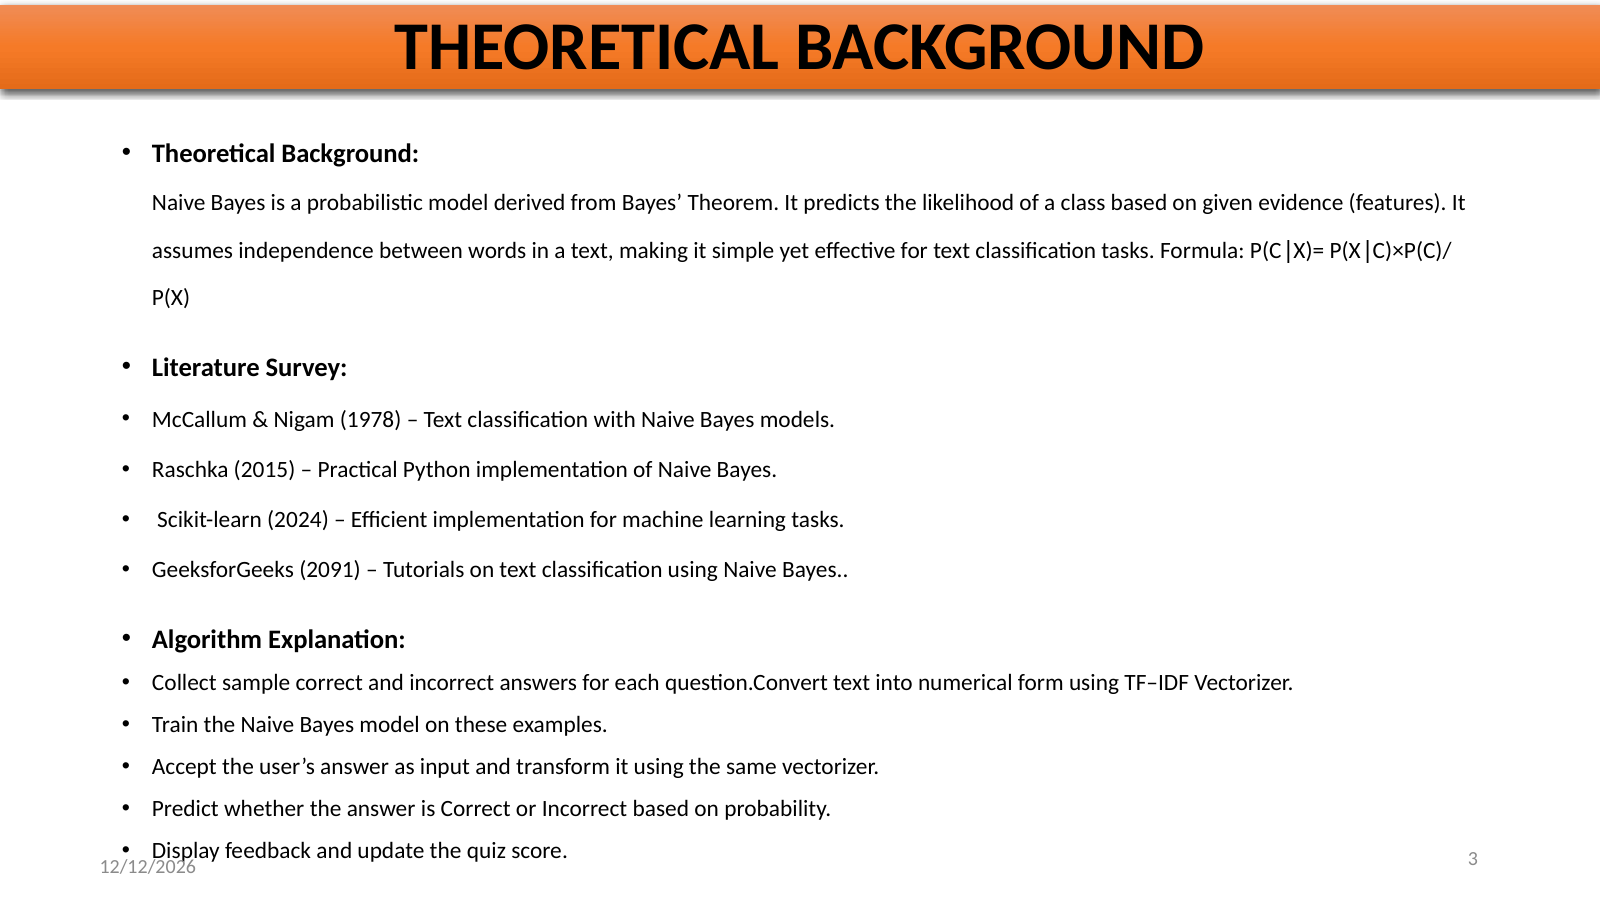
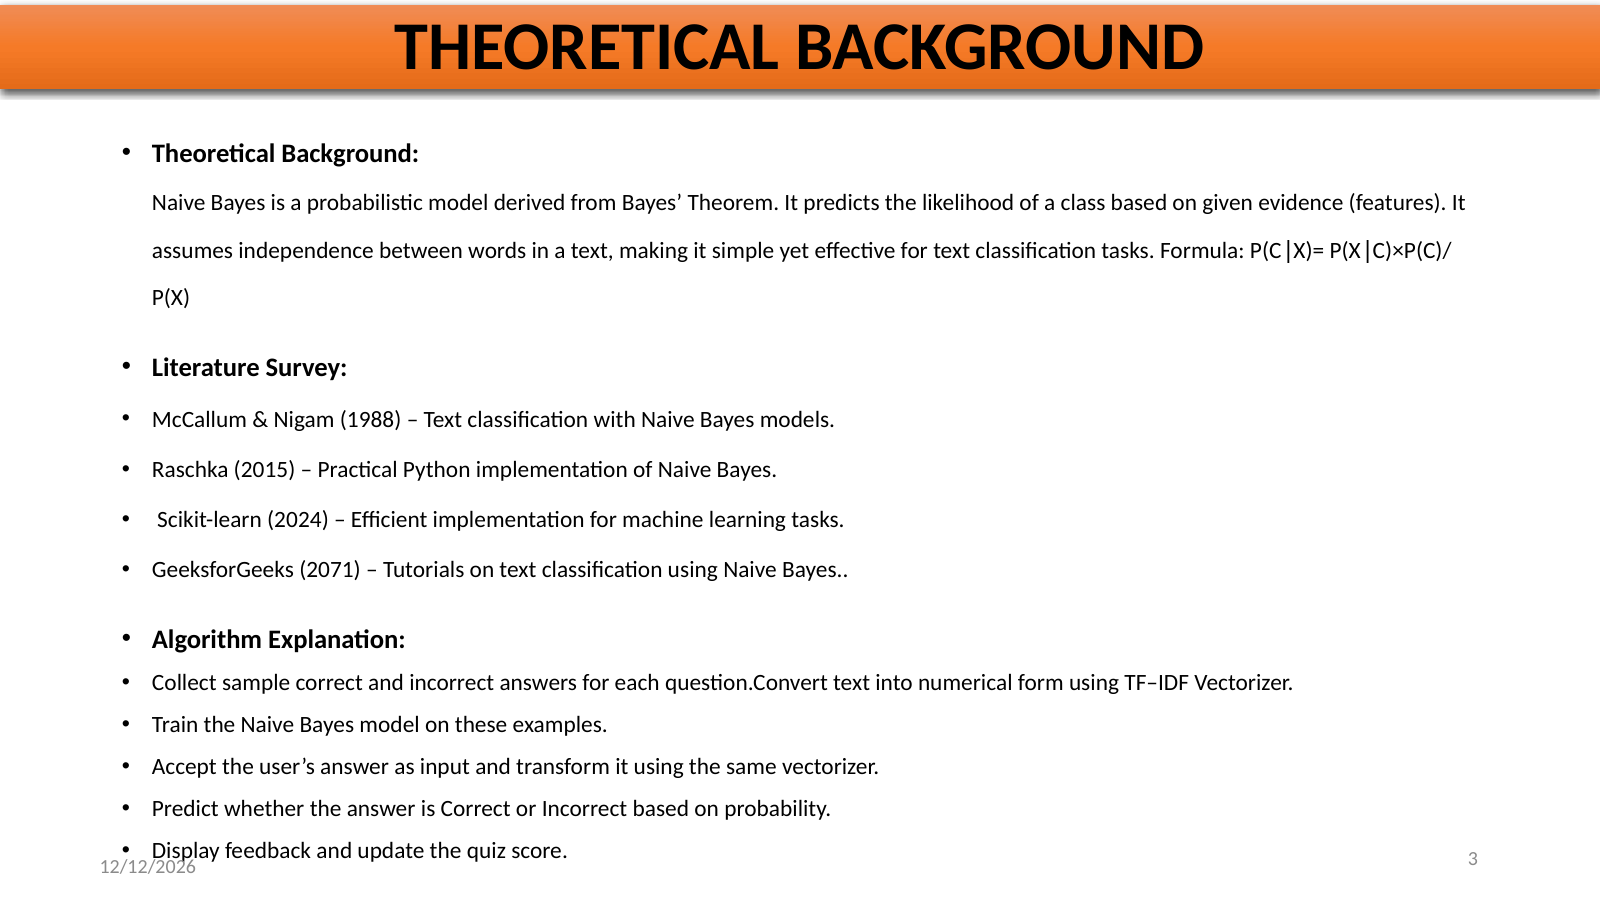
1978: 1978 -> 1988
2091: 2091 -> 2071
